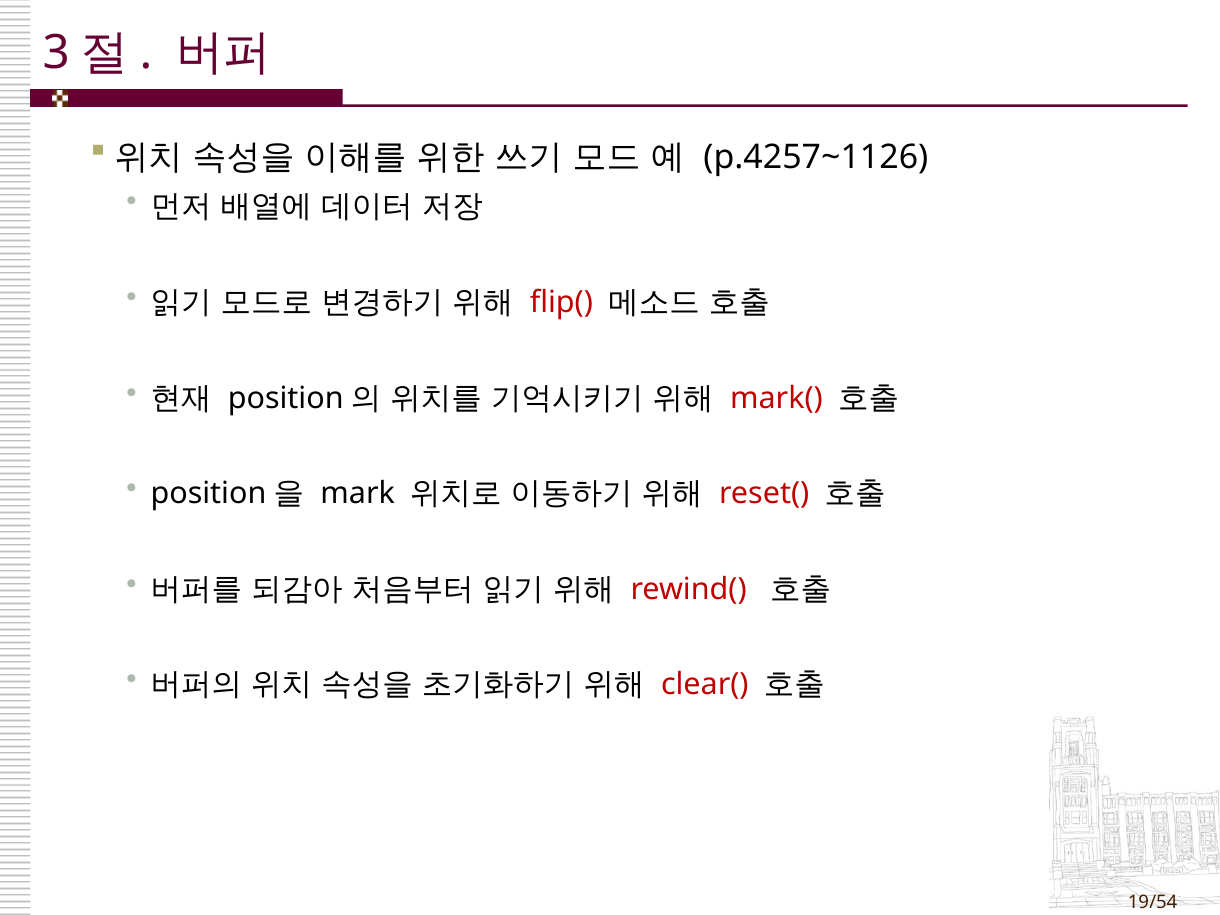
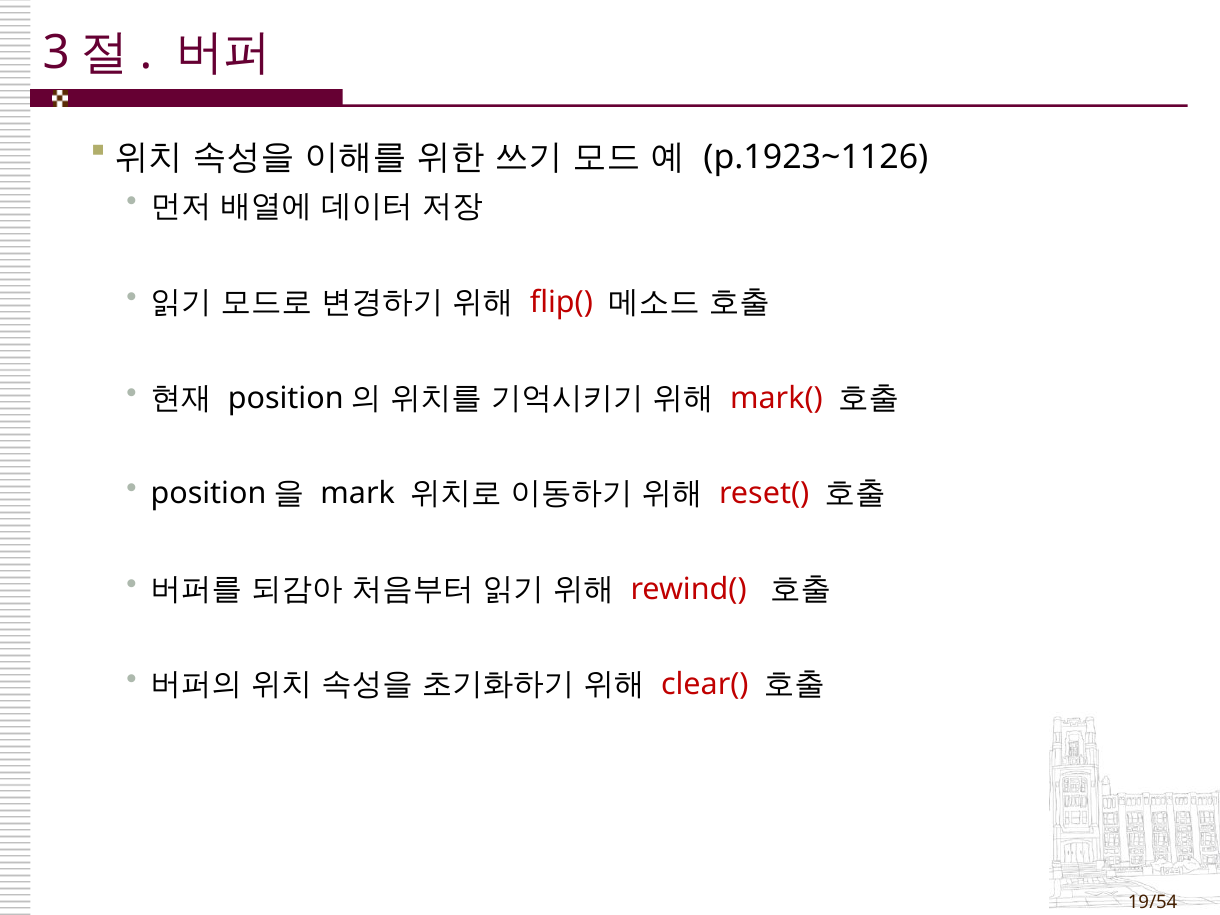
p.4257~1126: p.4257~1126 -> p.1923~1126
